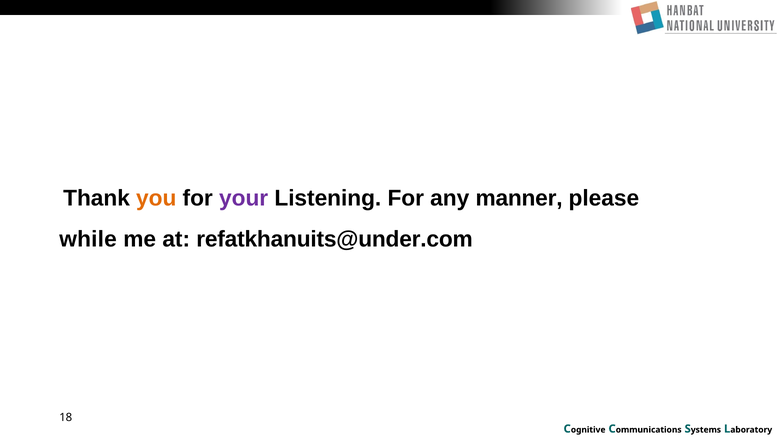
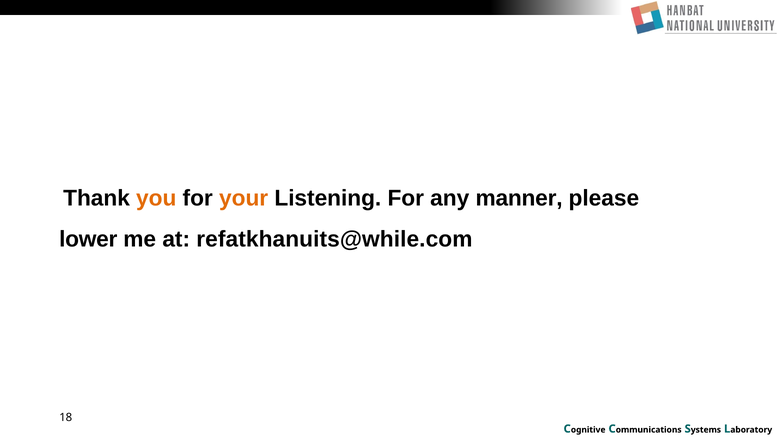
your colour: purple -> orange
while: while -> lower
refatkhanuits@under.com: refatkhanuits@under.com -> refatkhanuits@while.com
